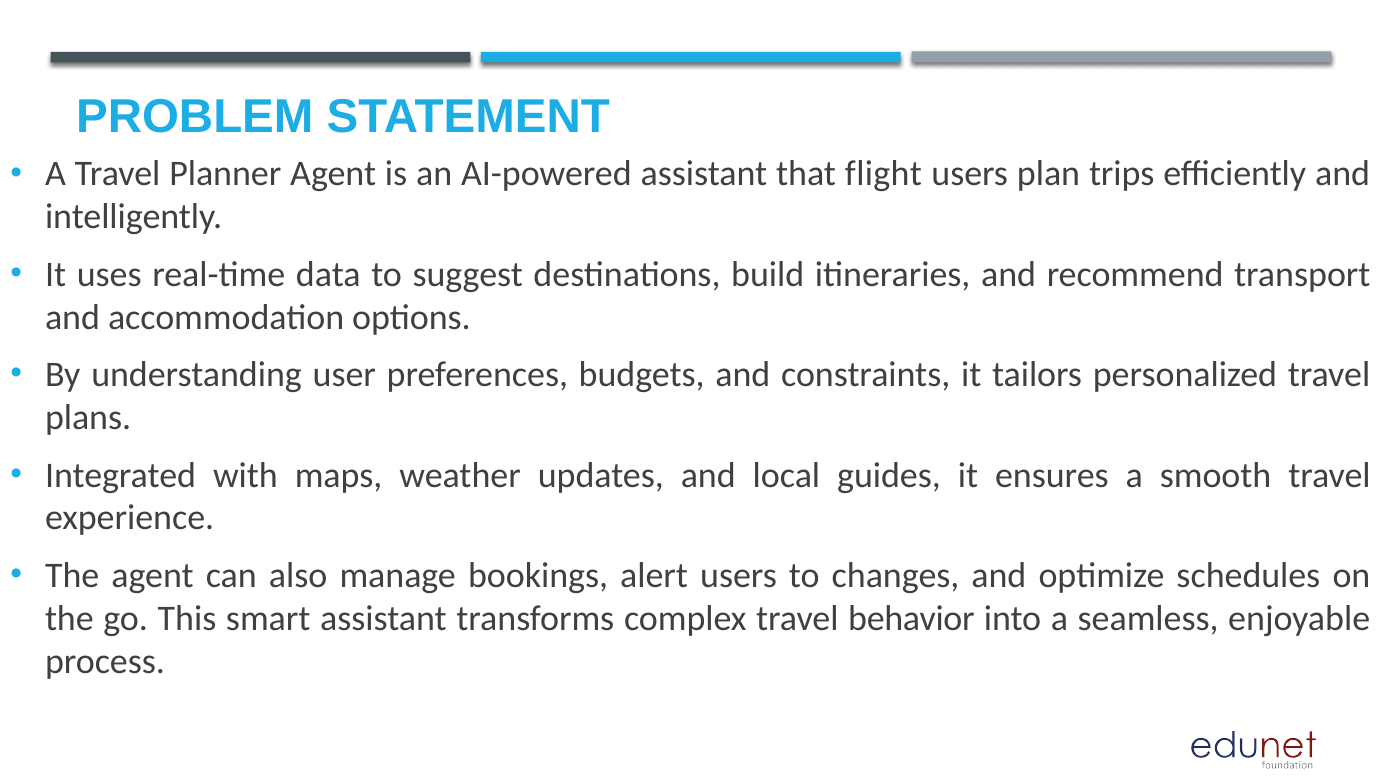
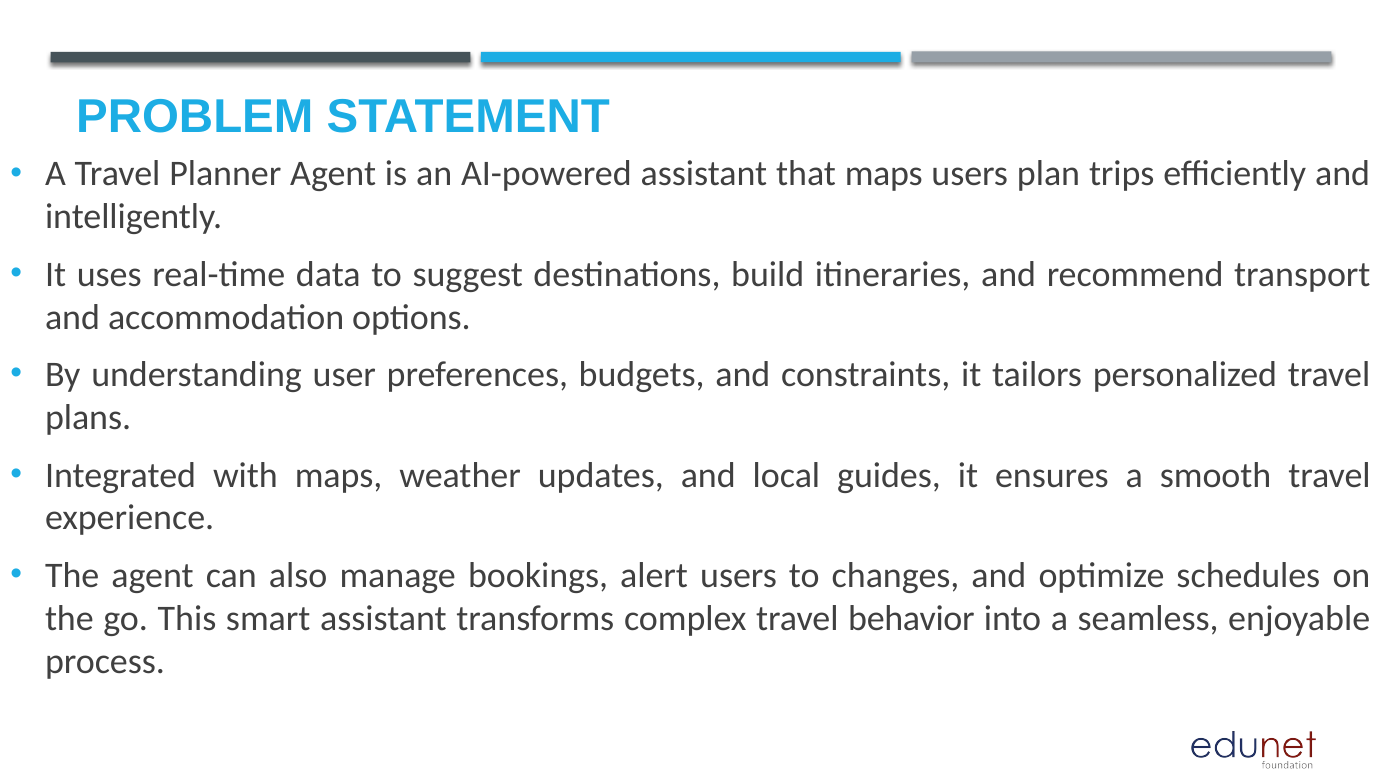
that flight: flight -> maps
